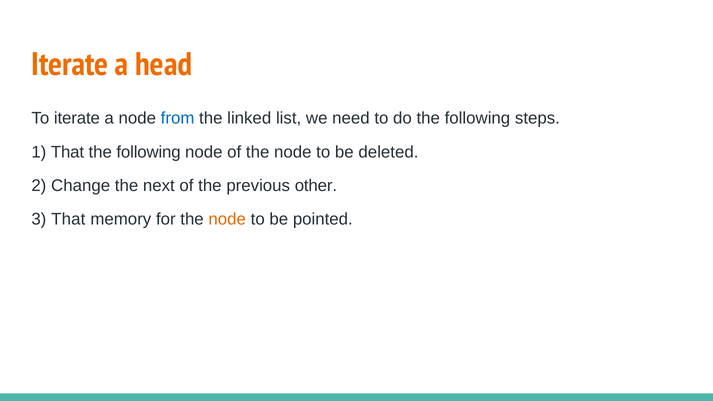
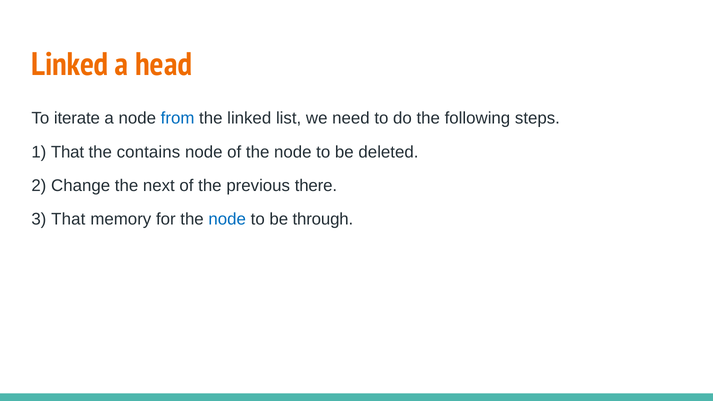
Iterate at (70, 64): Iterate -> Linked
following at (149, 152): following -> contains
other: other -> there
node at (227, 219) colour: orange -> blue
pointed: pointed -> through
